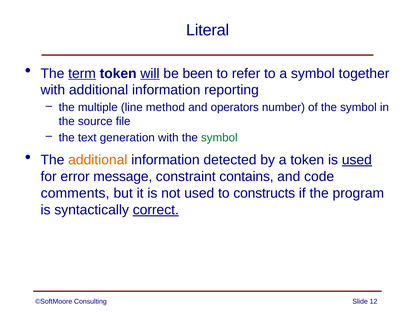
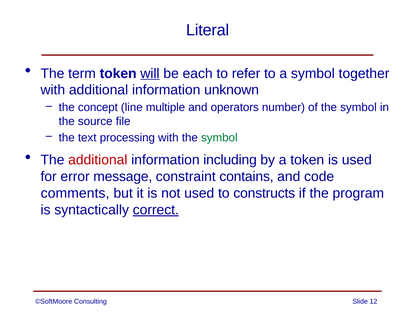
term underline: present -> none
been: been -> each
reporting: reporting -> unknown
multiple: multiple -> concept
method: method -> multiple
generation: generation -> processing
additional at (98, 159) colour: orange -> red
detected: detected -> including
used at (357, 159) underline: present -> none
